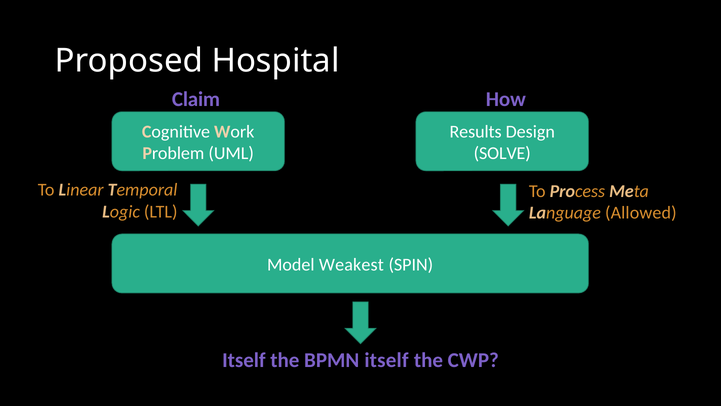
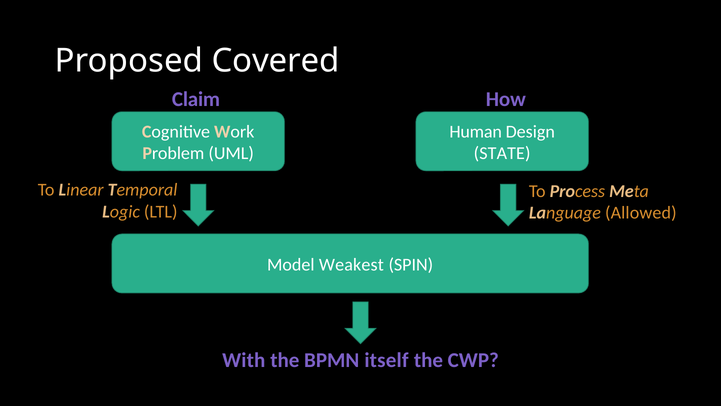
Hospital: Hospital -> Covered
Results: Results -> Human
SOLVE: SOLVE -> STATE
Itself at (244, 360): Itself -> With
